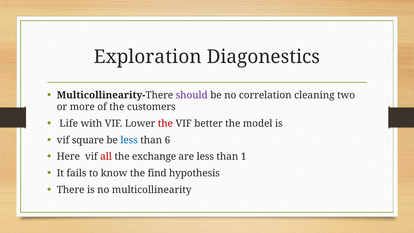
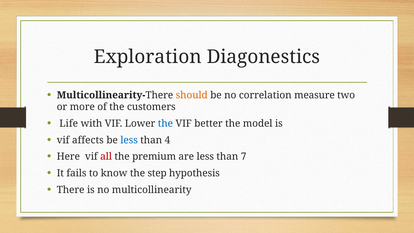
should colour: purple -> orange
cleaning: cleaning -> measure
the at (165, 123) colour: red -> blue
square: square -> affects
6: 6 -> 4
exchange: exchange -> premium
1: 1 -> 7
find: find -> step
